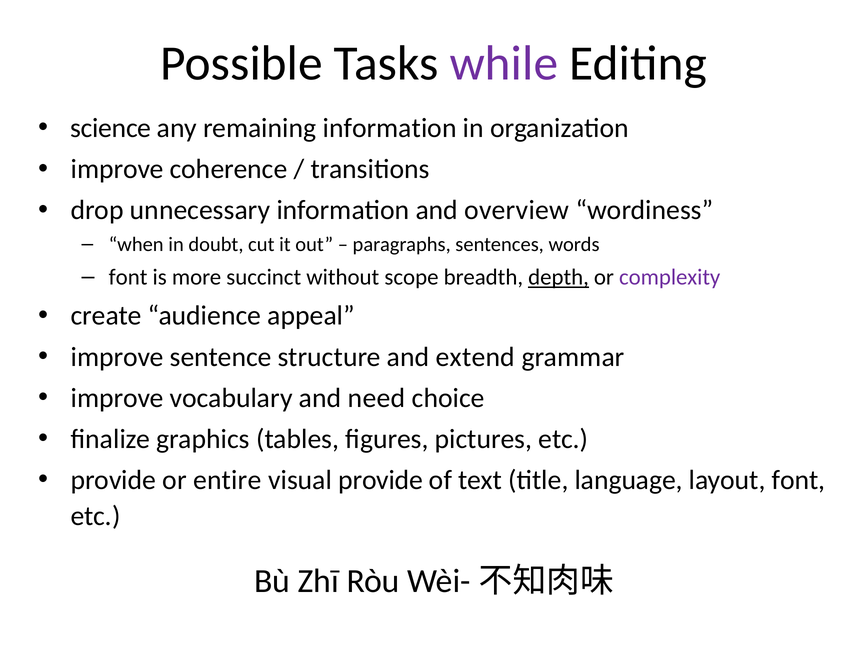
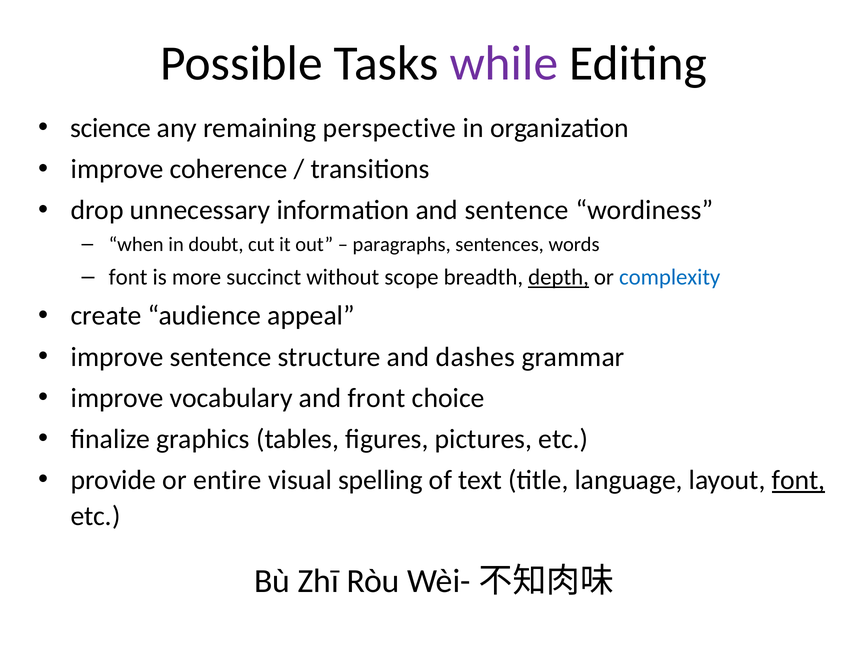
remaining information: information -> perspective
and overview: overview -> sentence
complexity colour: purple -> blue
extend: extend -> dashes
need: need -> front
visual provide: provide -> spelling
font at (798, 480) underline: none -> present
